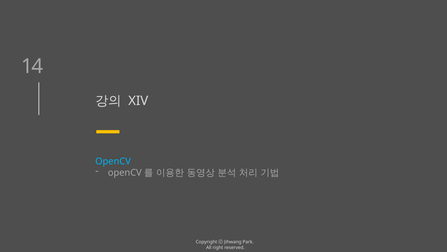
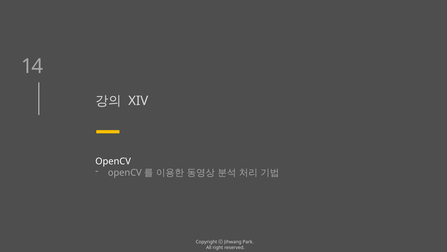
OpenCV colour: light blue -> white
